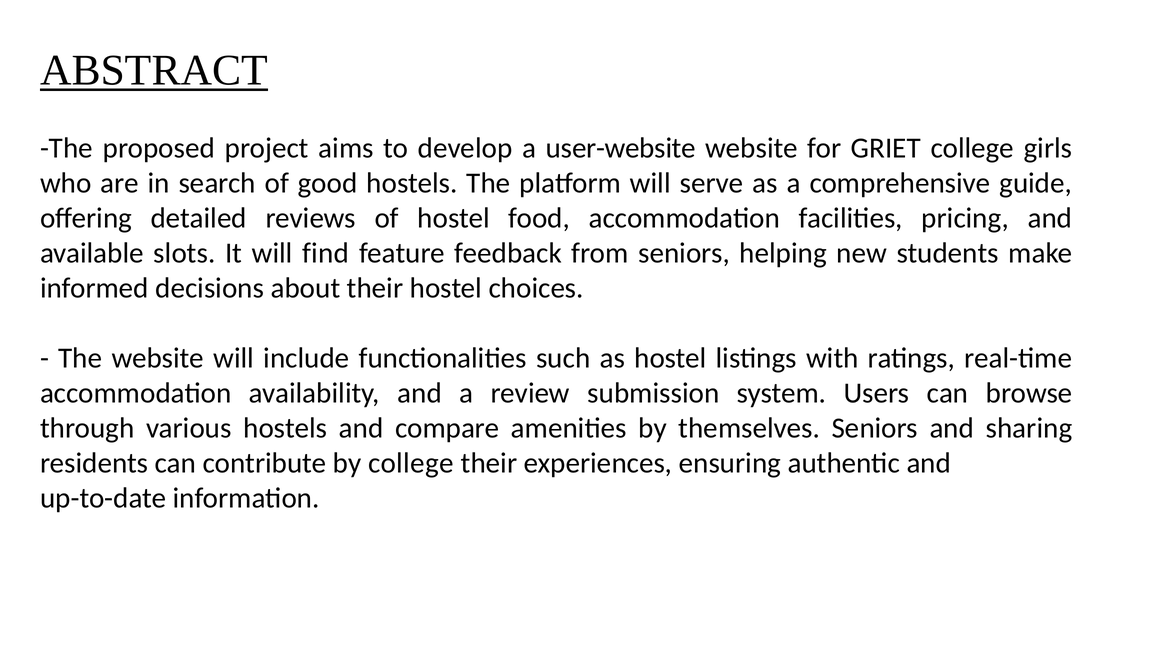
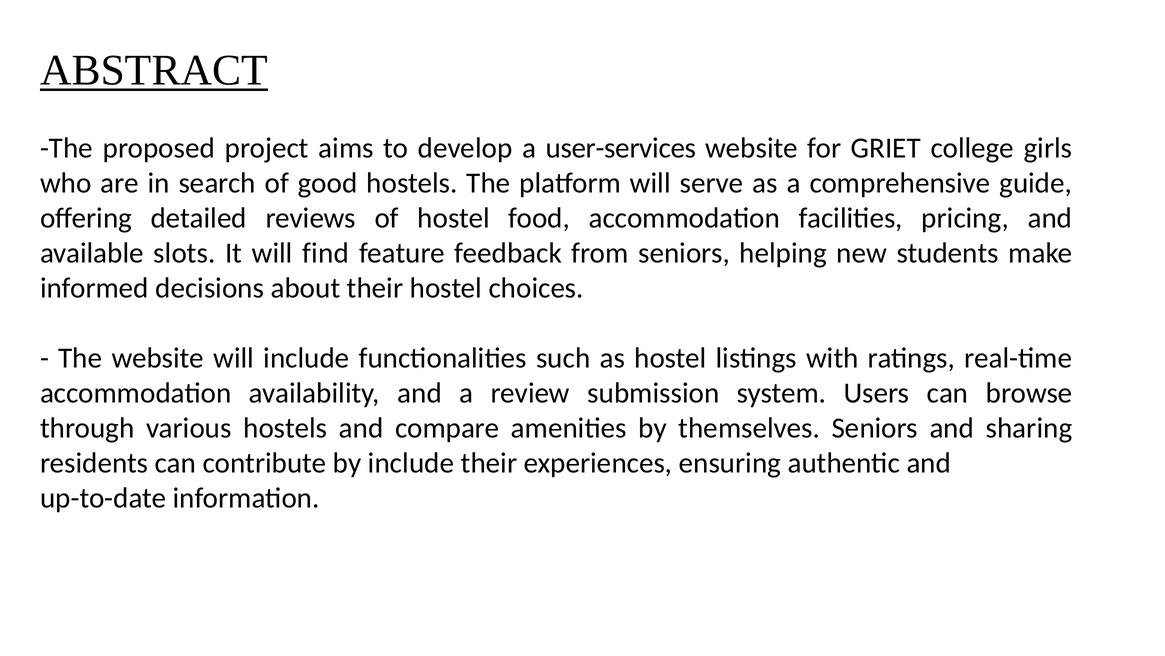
user-website: user-website -> user-services
by college: college -> include
